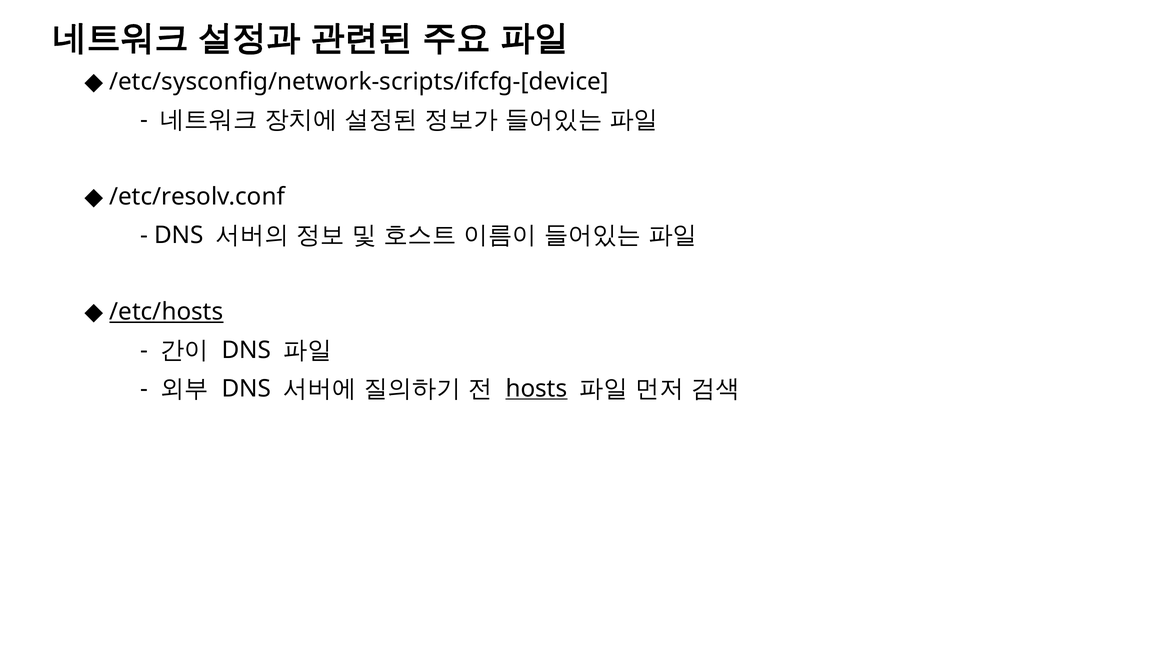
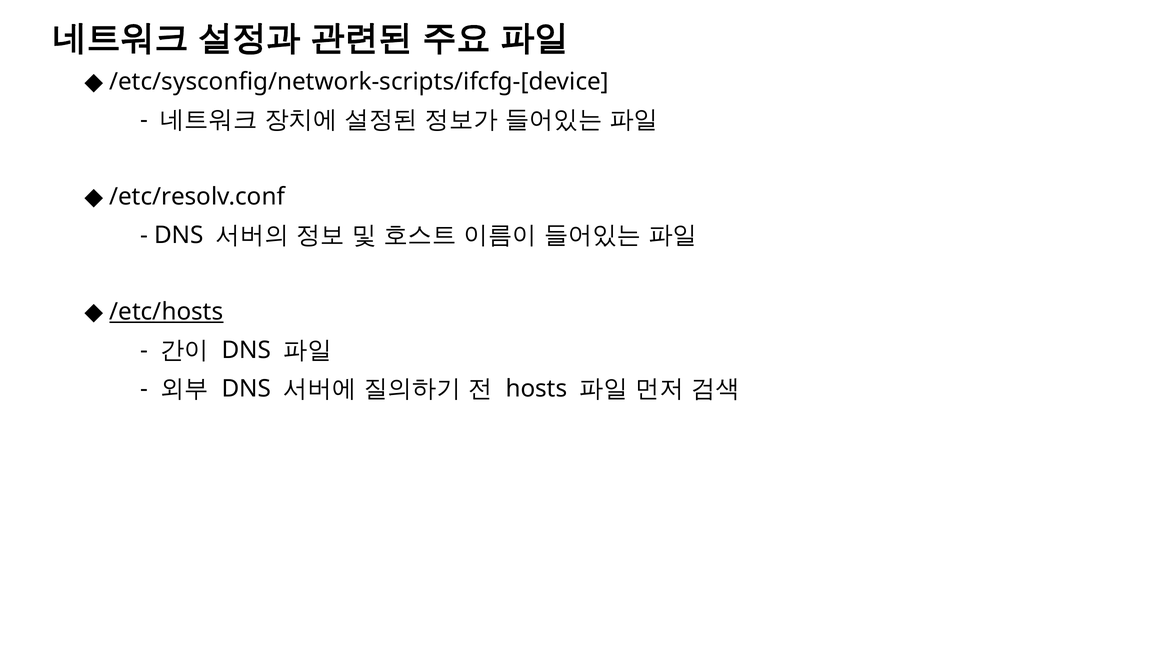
hosts underline: present -> none
